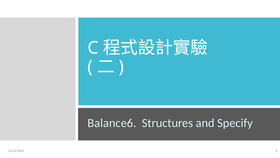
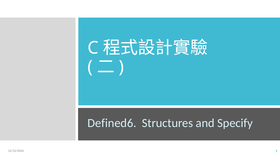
Balance6: Balance6 -> Defined6
